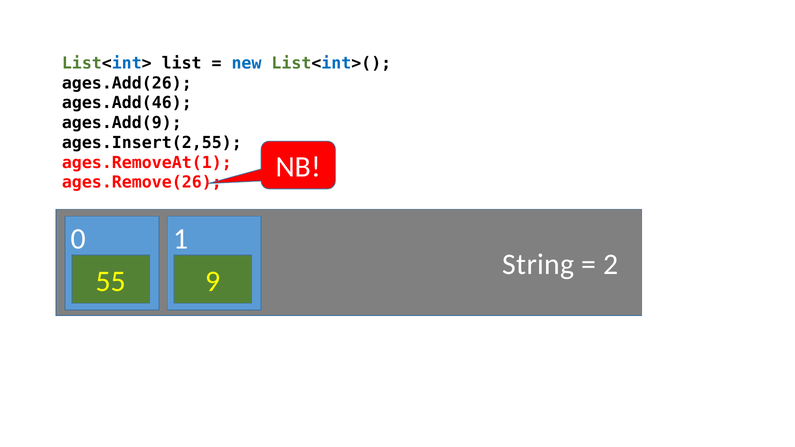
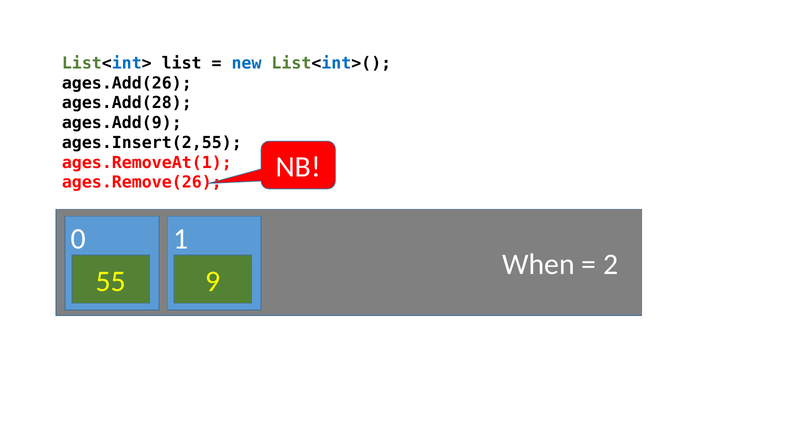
ages.Add(46: ages.Add(46 -> ages.Add(28
String: String -> When
